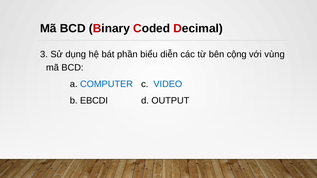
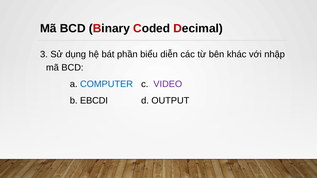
cộng: cộng -> khác
vùng: vùng -> nhập
VIDEO colour: blue -> purple
